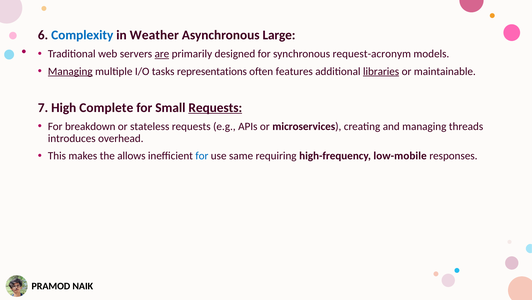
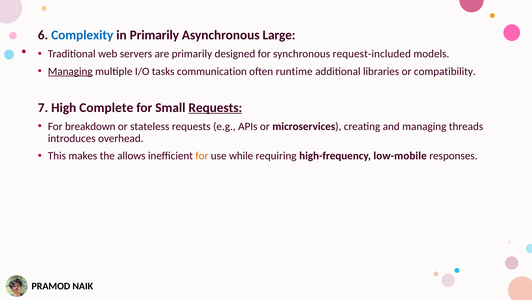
in Weather: Weather -> Primarily
are underline: present -> none
request-acronym: request-acronym -> request-included
representations: representations -> communication
features: features -> runtime
libraries underline: present -> none
maintainable: maintainable -> compatibility
for at (202, 156) colour: blue -> orange
same: same -> while
